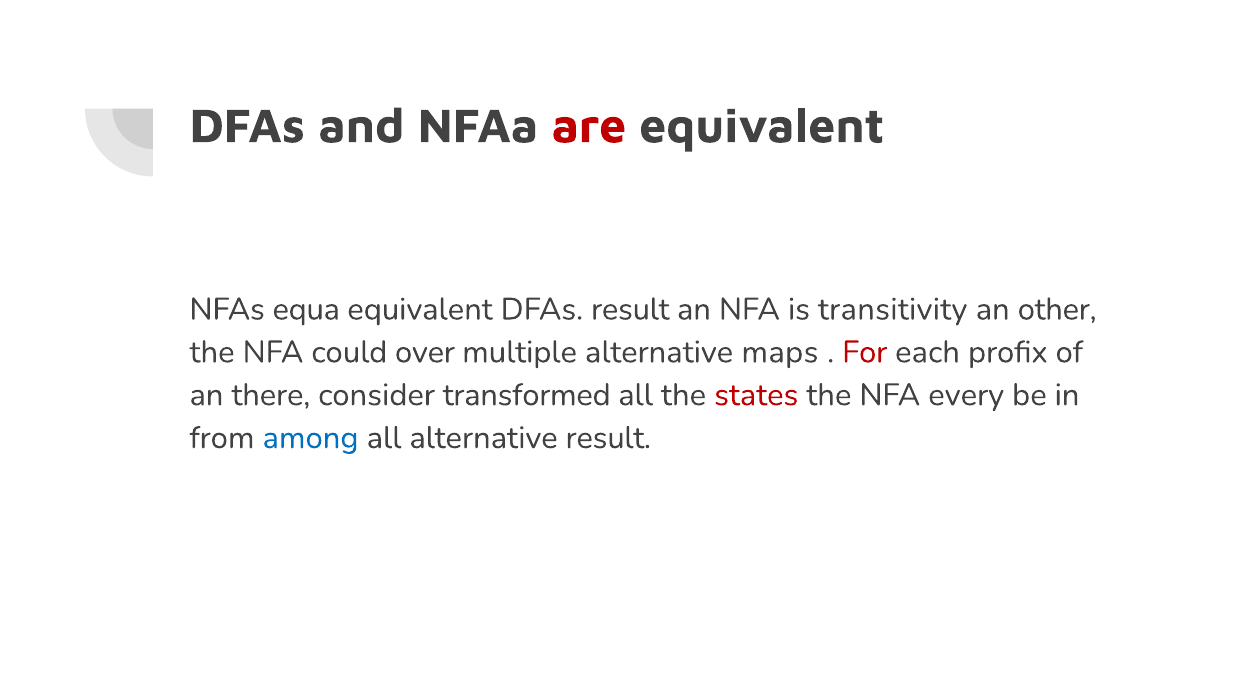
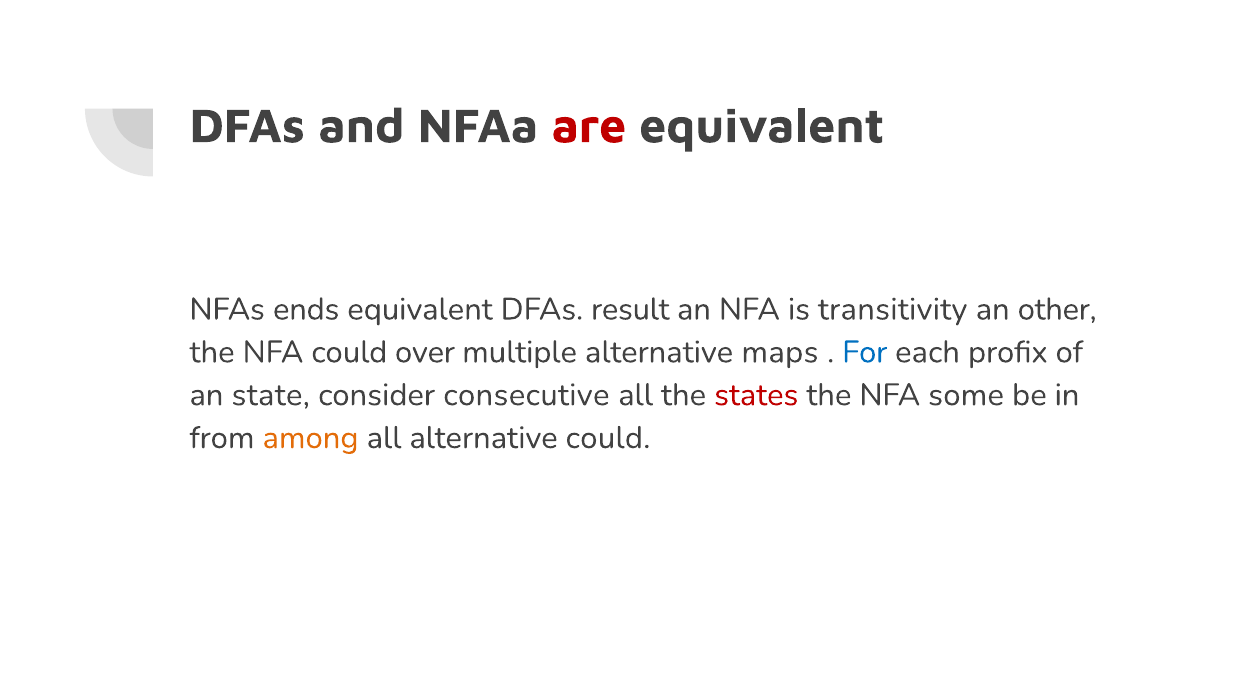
equa: equa -> ends
For colour: red -> blue
there: there -> state
transformed: transformed -> consecutive
every: every -> some
among colour: blue -> orange
alternative result: result -> could
